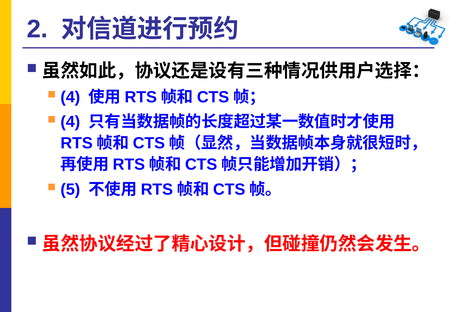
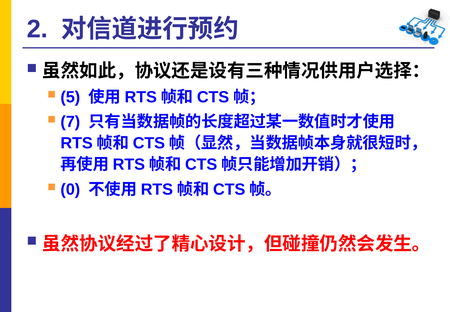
4 at (70, 97): 4 -> 5
4 at (70, 122): 4 -> 7
5: 5 -> 0
